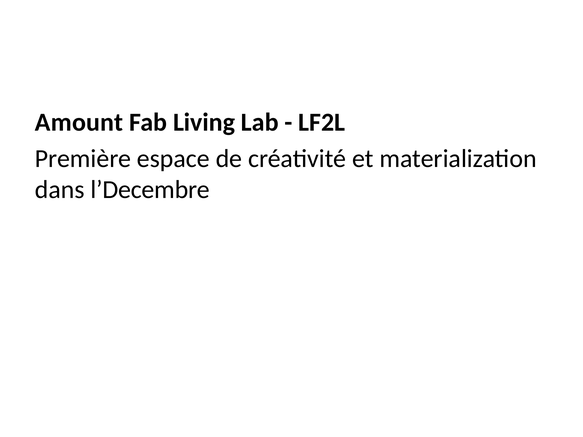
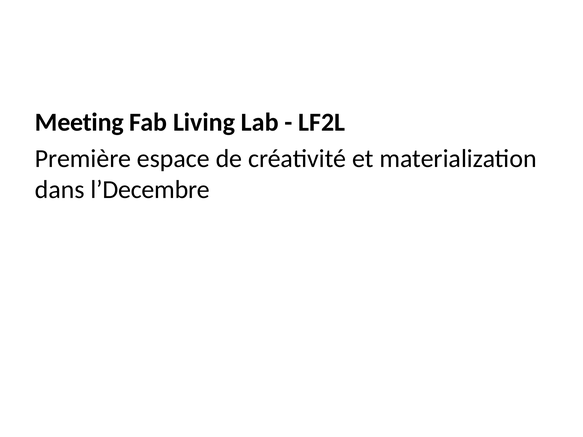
Amount: Amount -> Meeting
